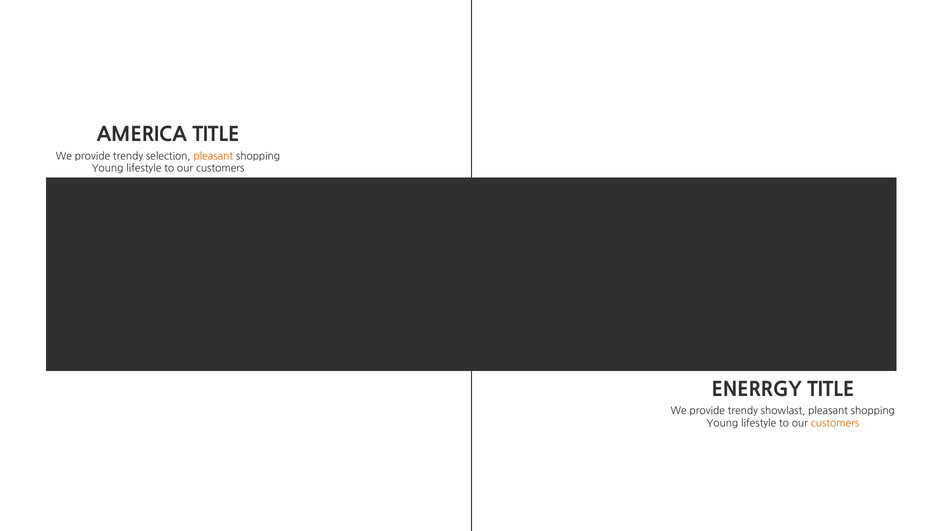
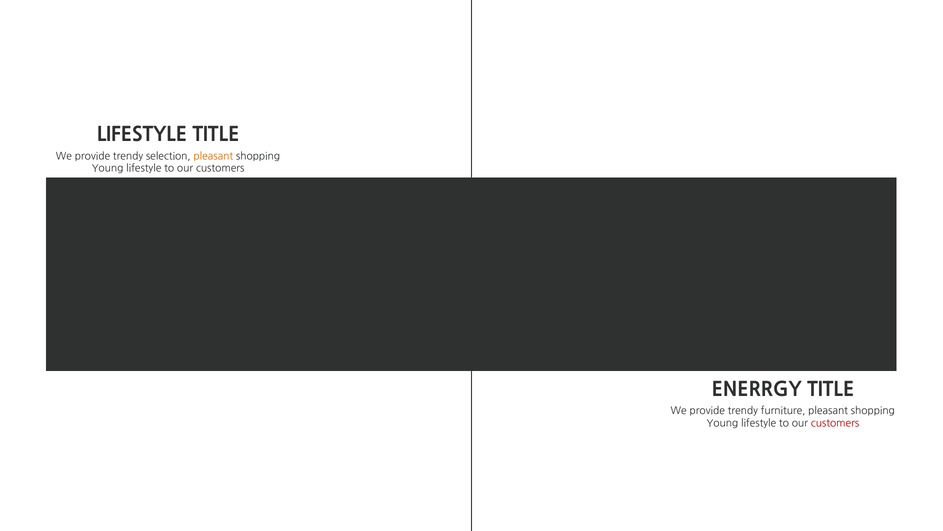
AMERICA at (142, 135): AMERICA -> LIFESTYLE
showlast: showlast -> furniture
customers at (835, 423) colour: orange -> red
